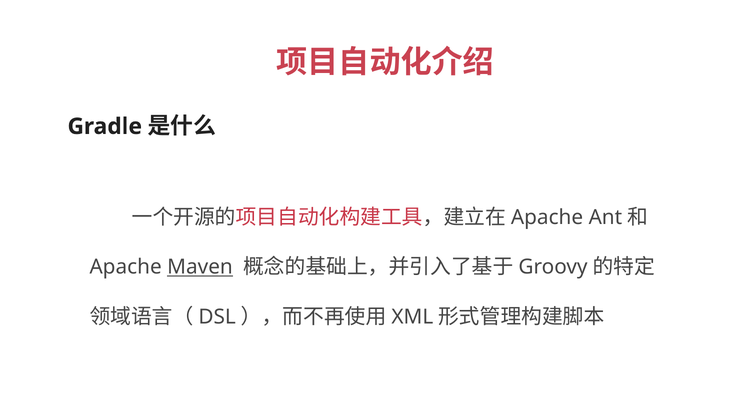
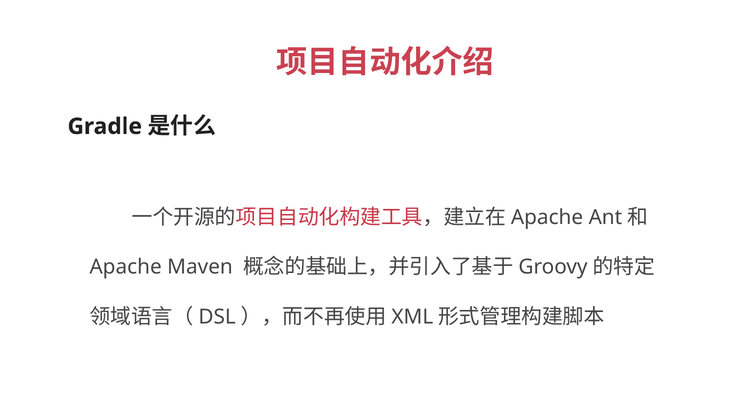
Maven underline: present -> none
